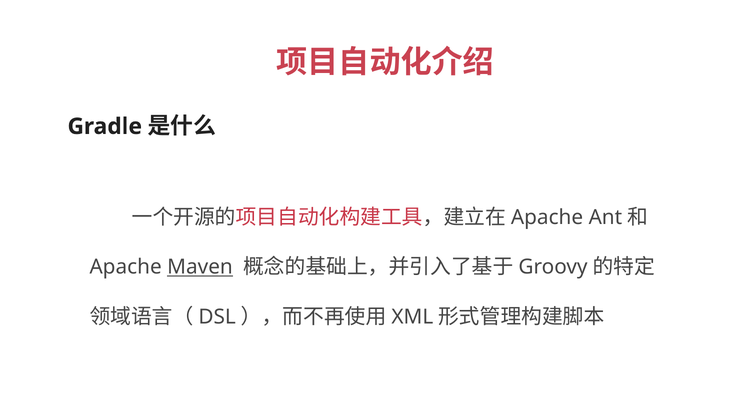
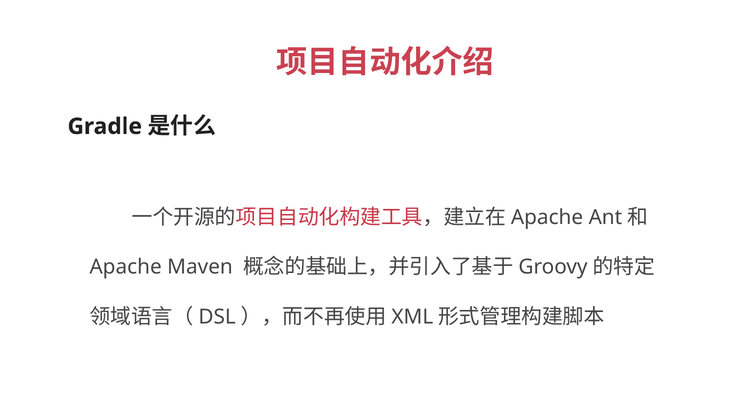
Maven underline: present -> none
